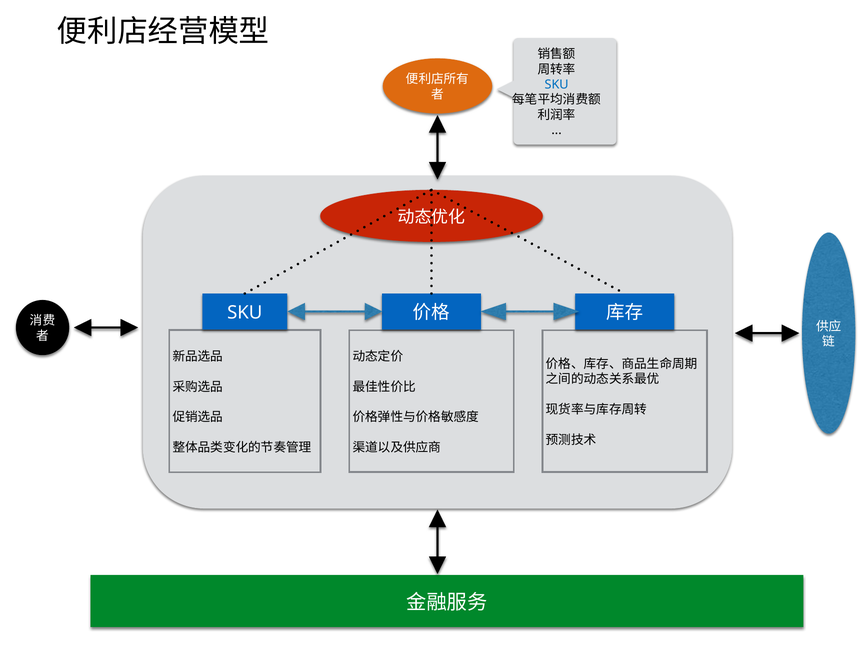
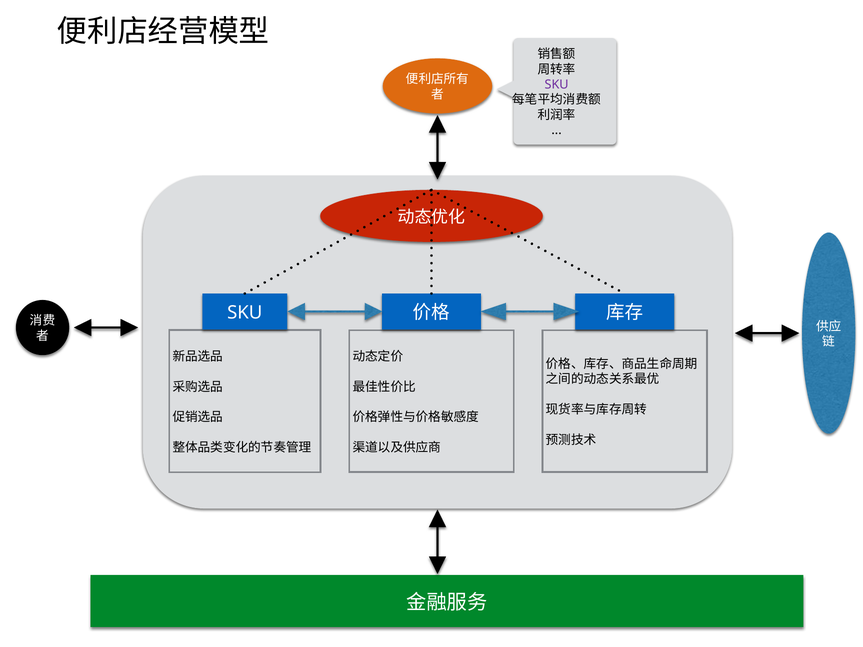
SKU at (557, 85) colour: blue -> purple
